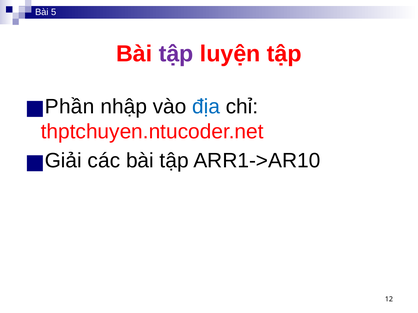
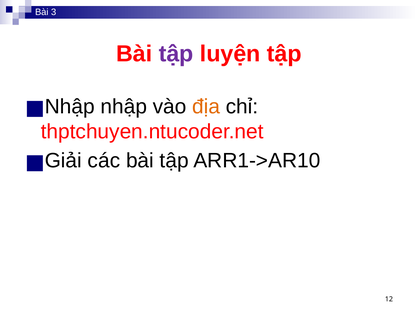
5: 5 -> 3
Phần at (70, 107): Phần -> Nhập
địa colour: blue -> orange
